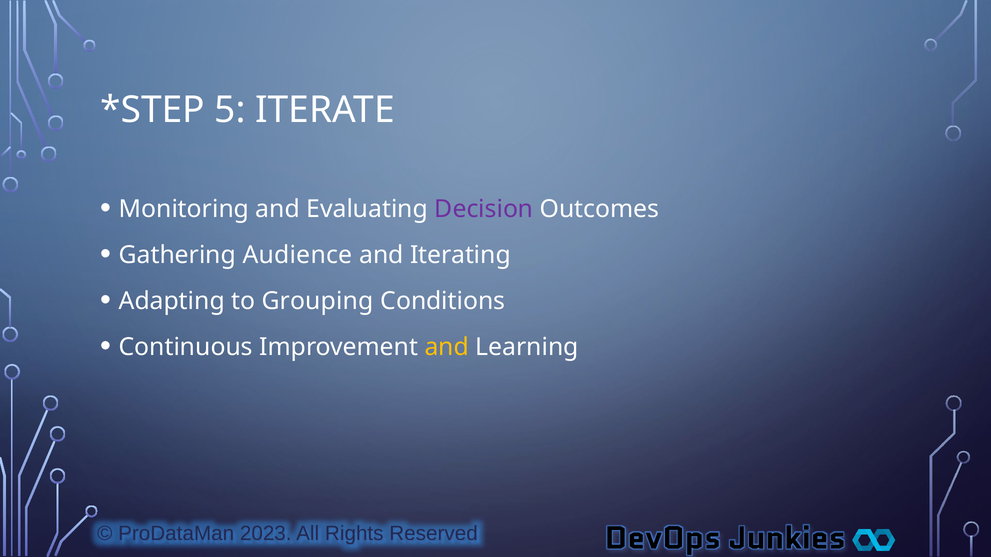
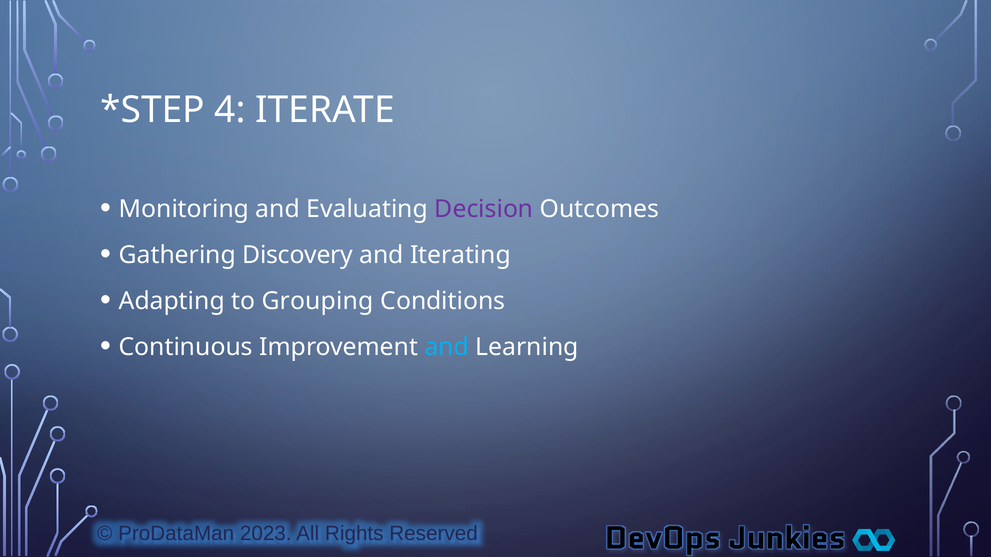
5: 5 -> 4
Audience: Audience -> Discovery
and at (447, 347) colour: yellow -> light blue
